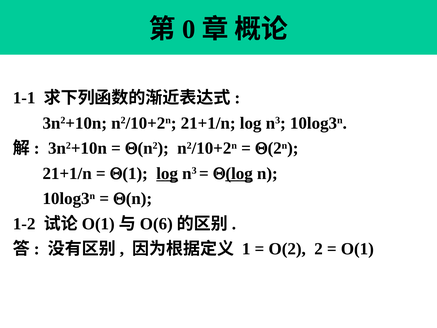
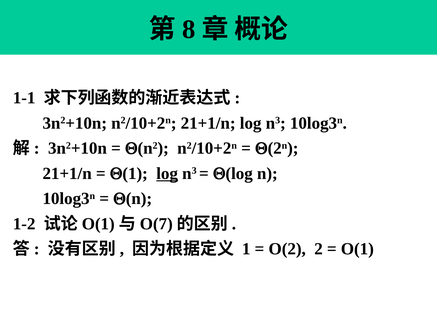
0: 0 -> 8
log at (239, 173) underline: present -> none
O(6: O(6 -> O(7
